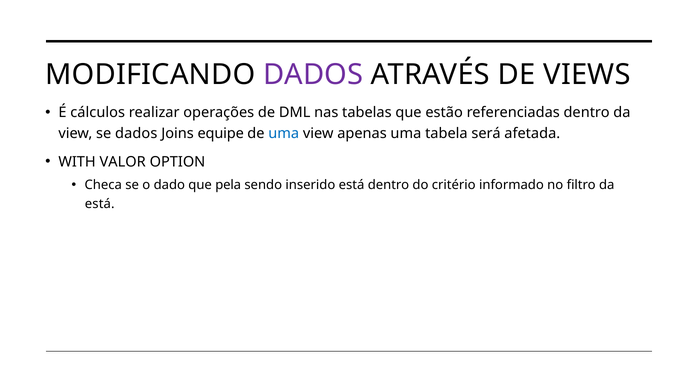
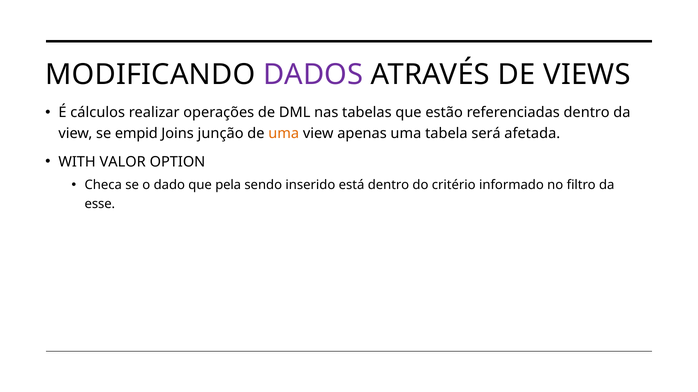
se dados: dados -> empid
equipe: equipe -> junção
uma at (284, 134) colour: blue -> orange
está at (100, 204): está -> esse
